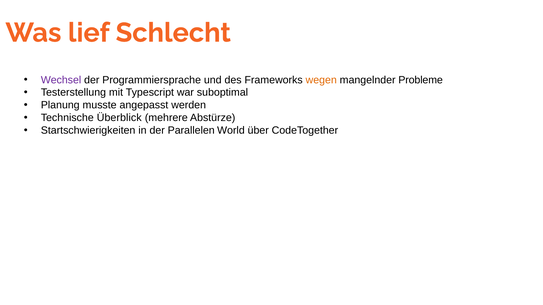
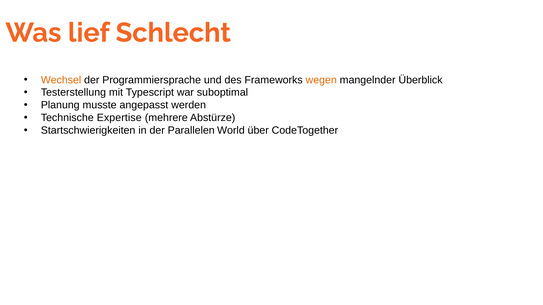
Wechsel colour: purple -> orange
Probleme: Probleme -> Überblick
Überblick: Überblick -> Expertise
